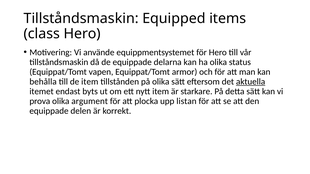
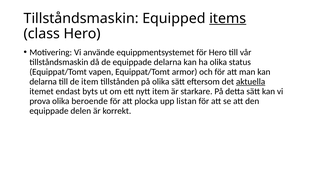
items underline: none -> present
behålla at (43, 82): behålla -> delarna
argument: argument -> beroende
